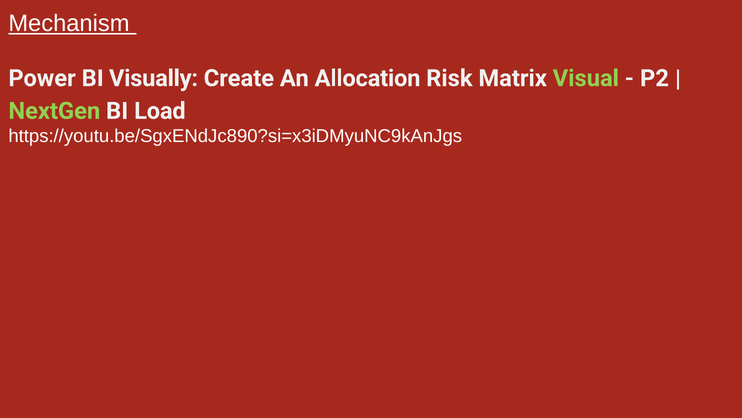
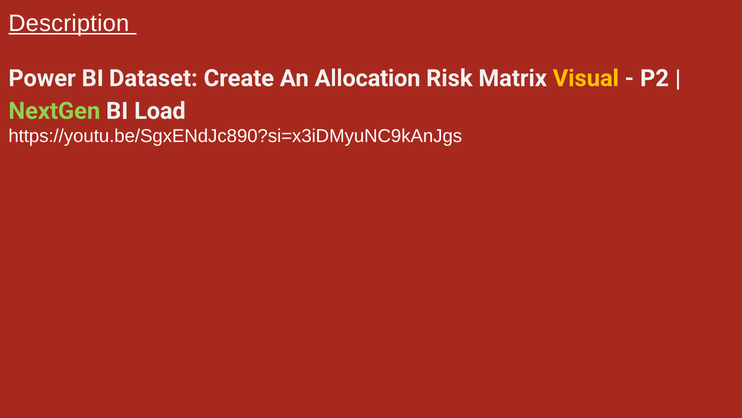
Mechanism: Mechanism -> Description
Visually: Visually -> Dataset
Visual colour: light green -> yellow
